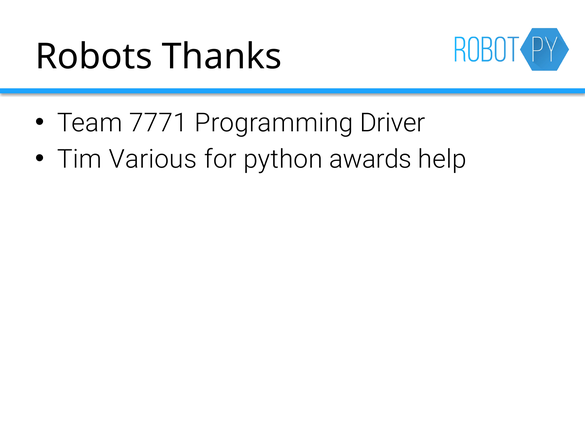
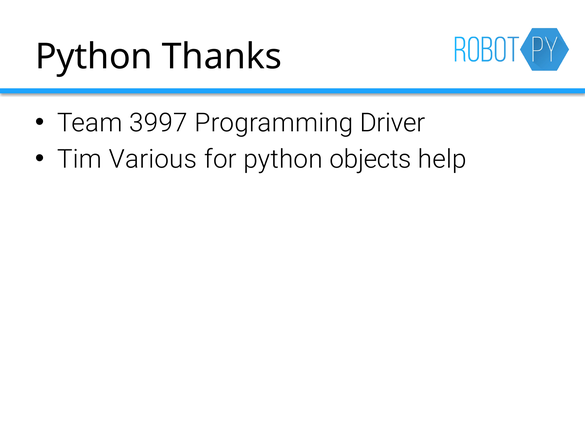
Robots at (94, 57): Robots -> Python
7771: 7771 -> 3997
awards: awards -> objects
